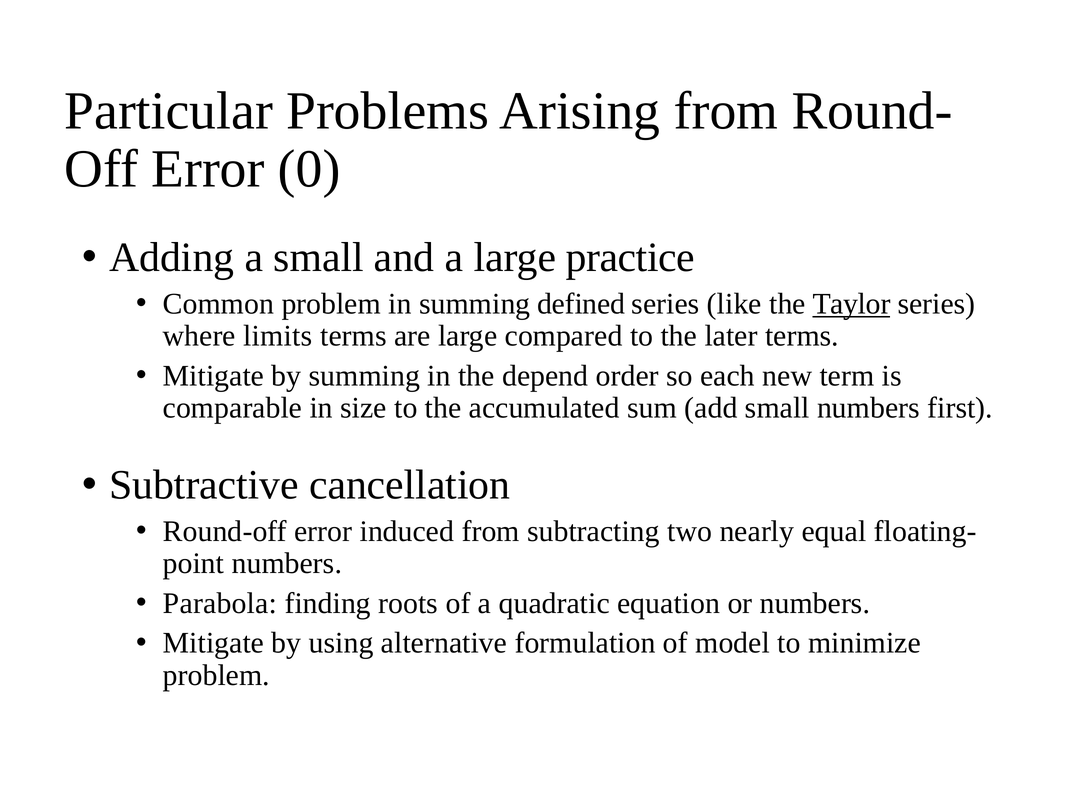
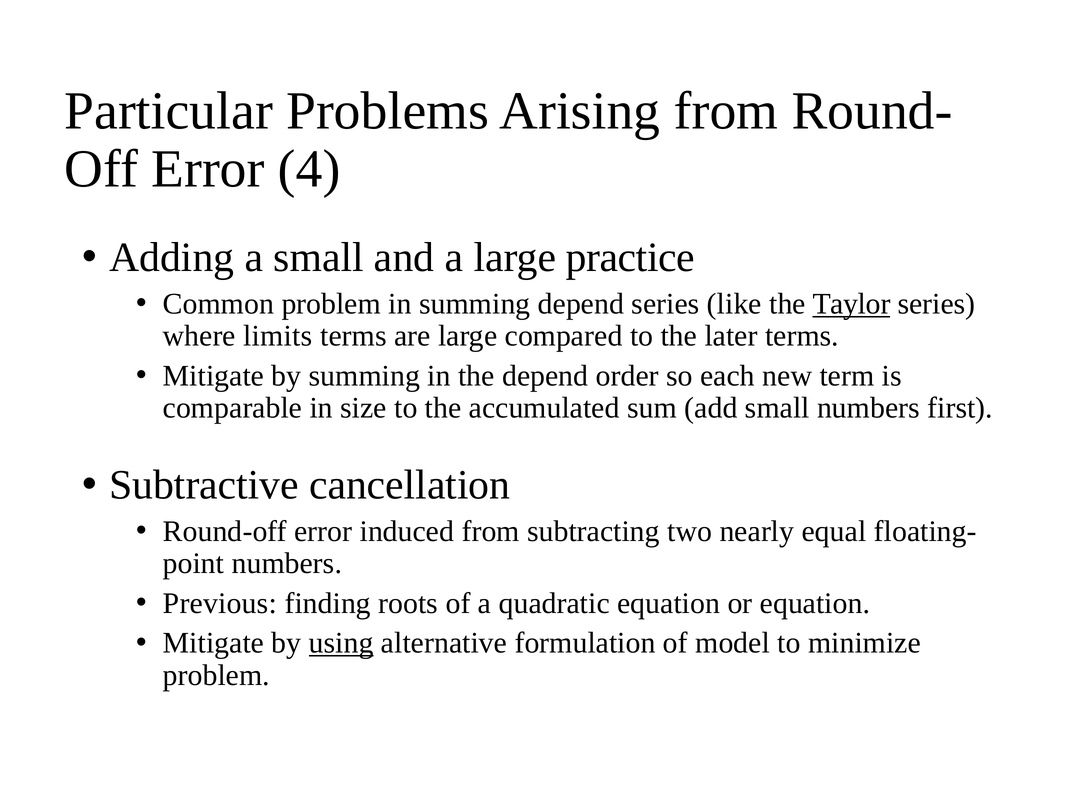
0: 0 -> 4
summing defined: defined -> depend
Parabola: Parabola -> Previous
or numbers: numbers -> equation
using underline: none -> present
